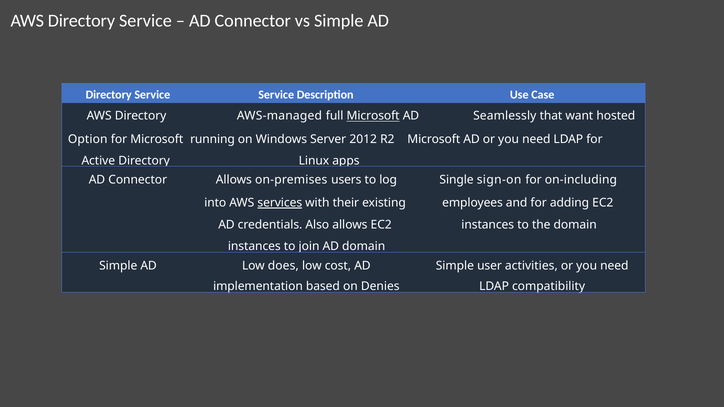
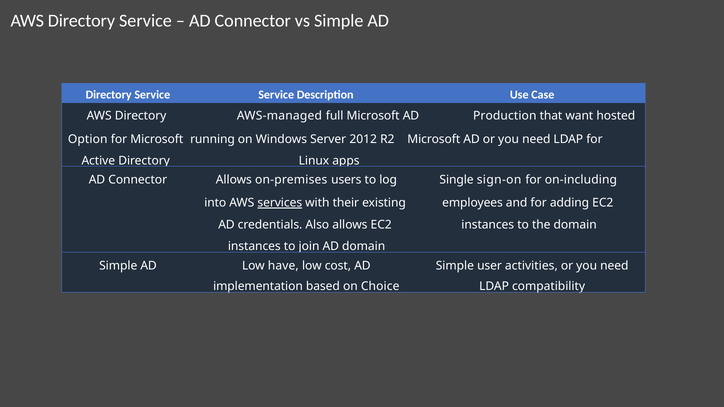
Microsoft at (373, 116) underline: present -> none
Seamlessly: Seamlessly -> Production
does: does -> have
Denies: Denies -> Choice
